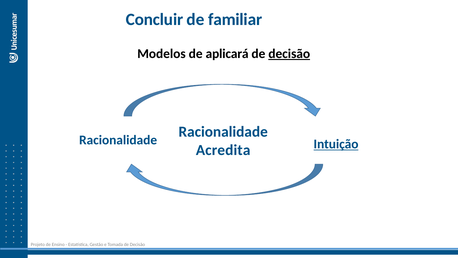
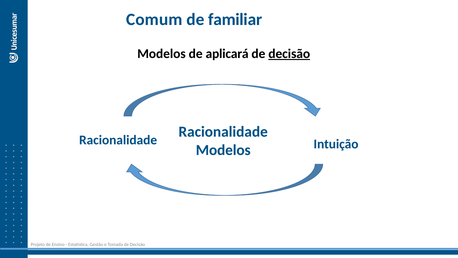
Concluir: Concluir -> Comum
Intuição underline: present -> none
Acredita at (223, 150): Acredita -> Modelos
